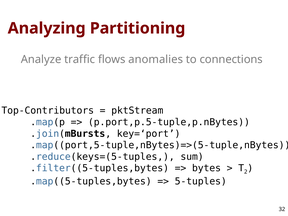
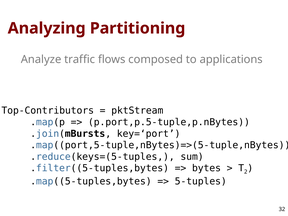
anomalies: anomalies -> composed
connections: connections -> applications
